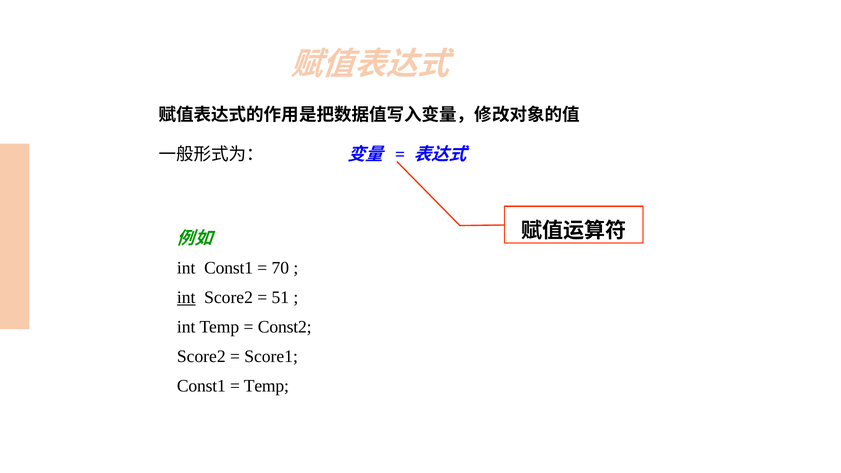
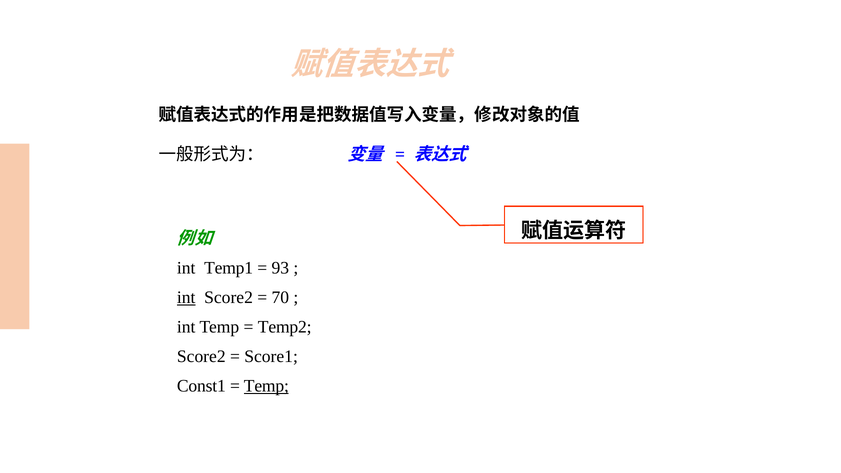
int Const1: Const1 -> Temp1
70: 70 -> 93
51: 51 -> 70
Const2: Const2 -> Temp2
Temp at (266, 386) underline: none -> present
